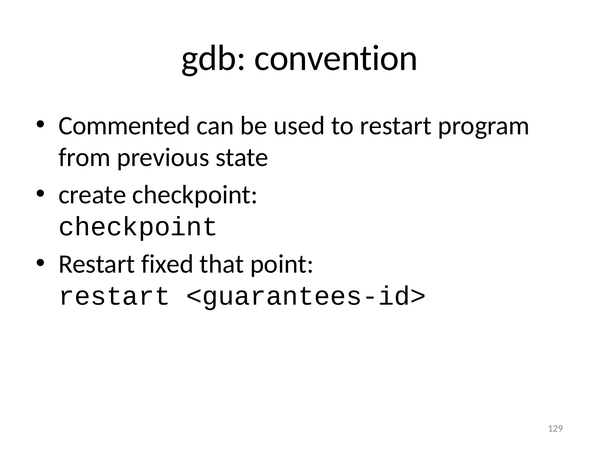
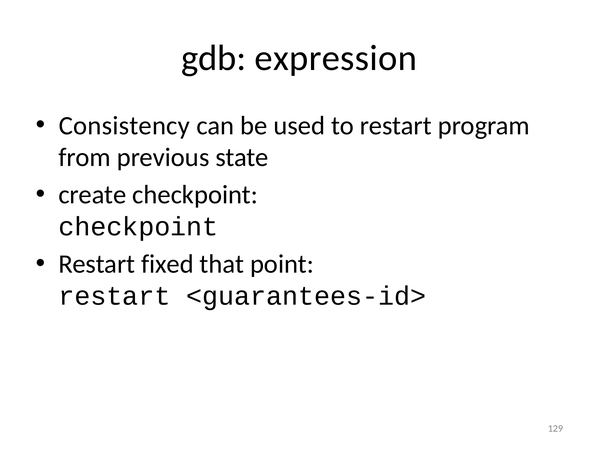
convention: convention -> expression
Commented: Commented -> Consistency
